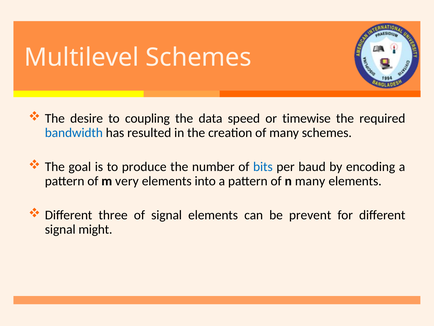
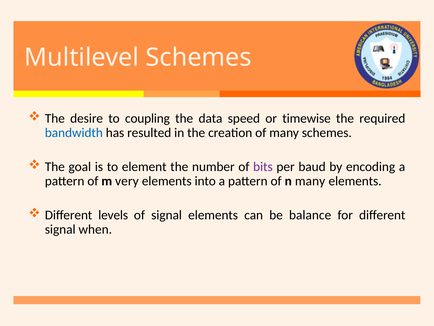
produce: produce -> element
bits colour: blue -> purple
three: three -> levels
prevent: prevent -> balance
might: might -> when
